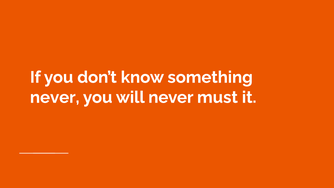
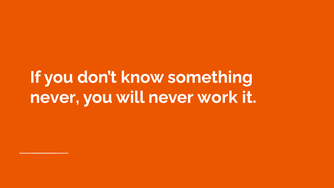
must: must -> work
